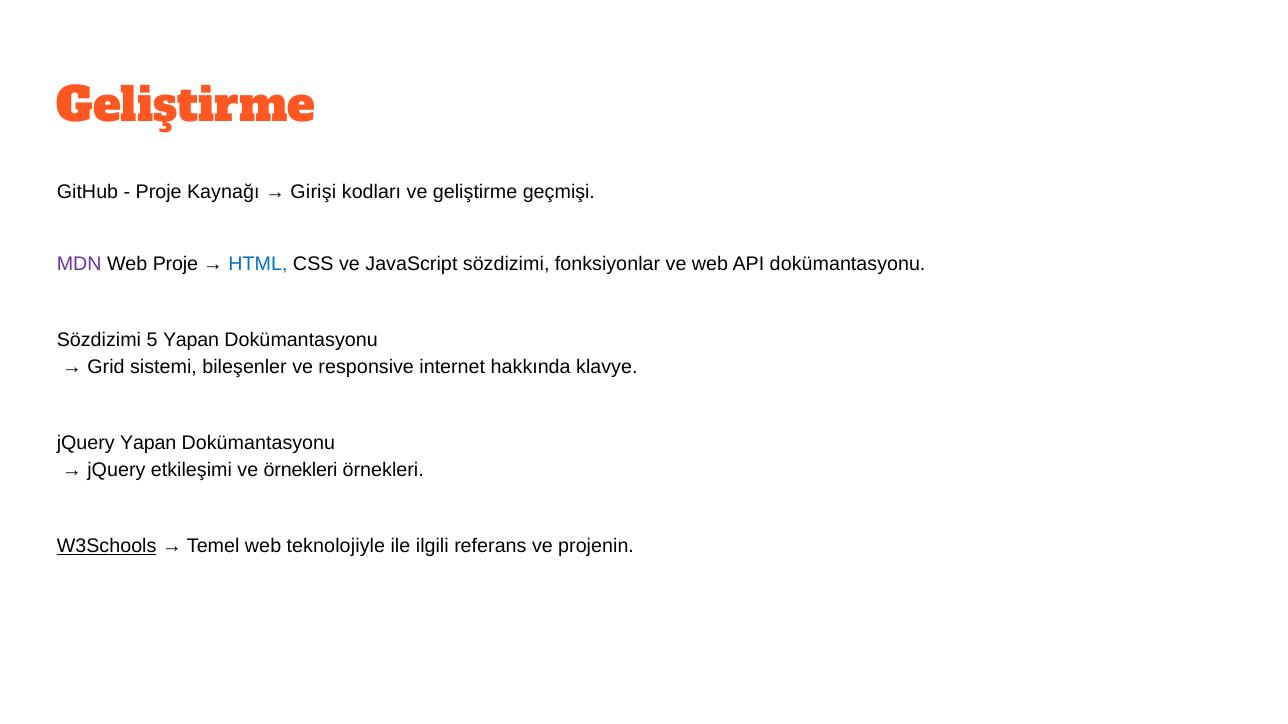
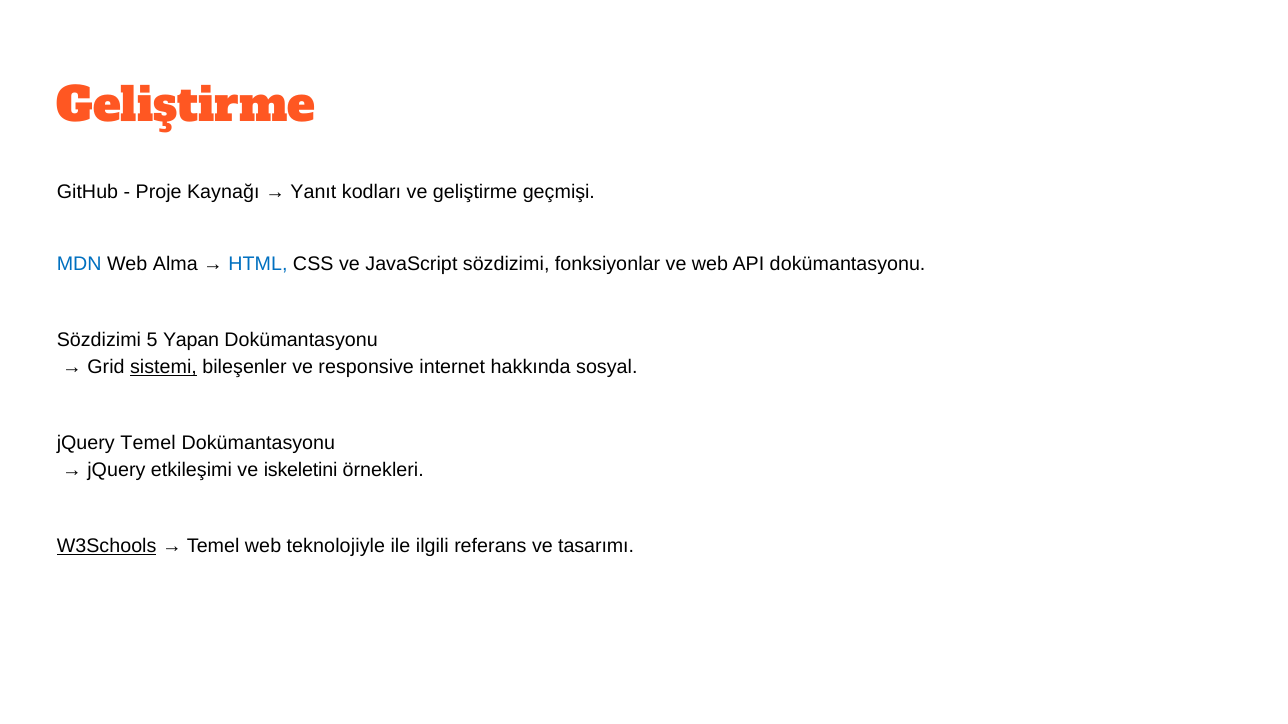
Girişi: Girişi -> Yanıt
MDN colour: purple -> blue
Web Proje: Proje -> Alma
sistemi underline: none -> present
klavye: klavye -> sosyal
jQuery Yapan: Yapan -> Temel
ve örnekleri: örnekleri -> iskeletini
projenin: projenin -> tasarımı
